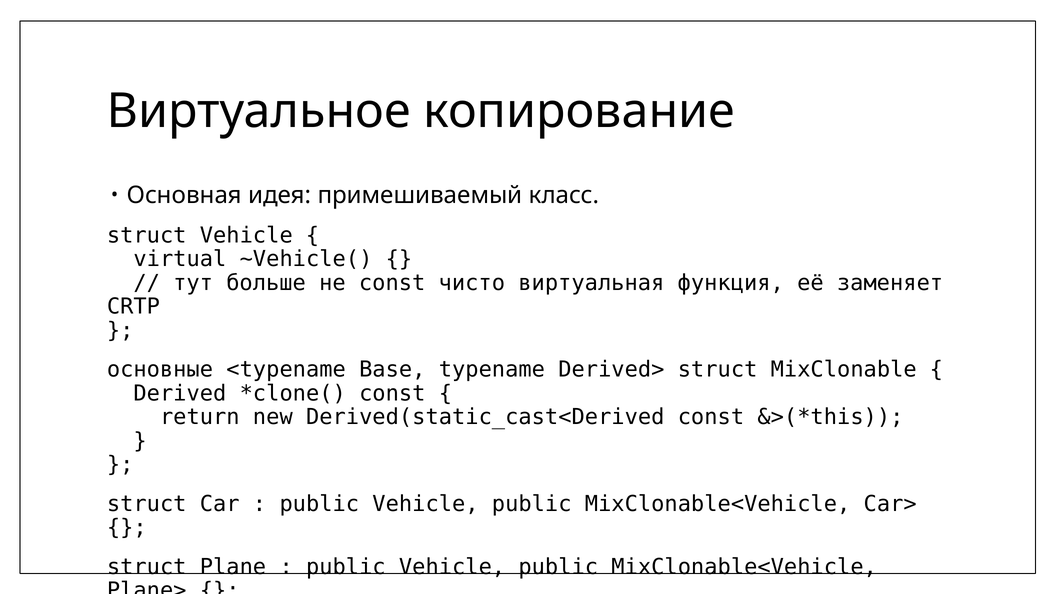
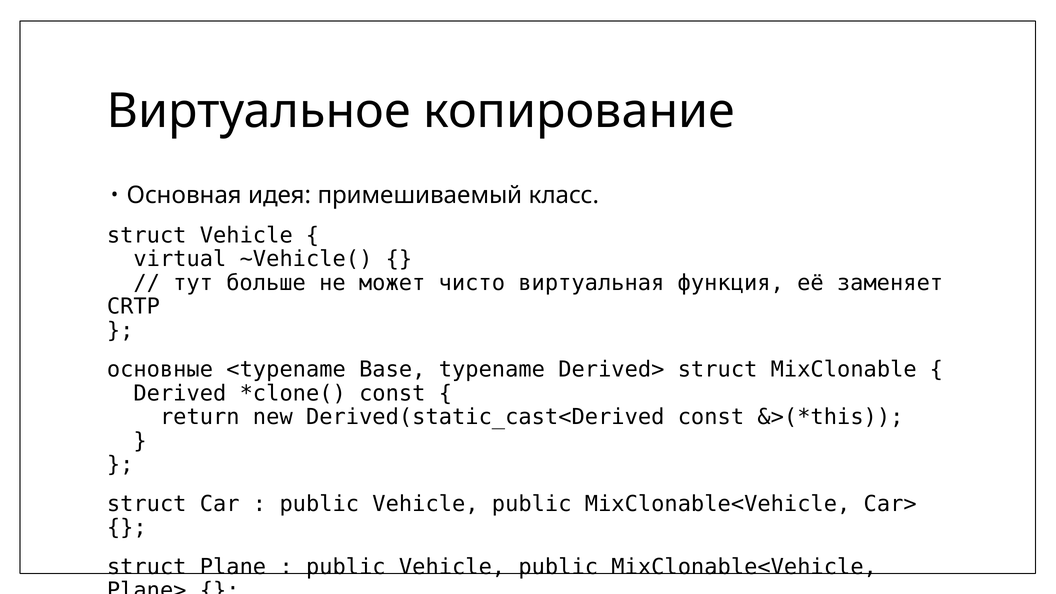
не const: const -> может
